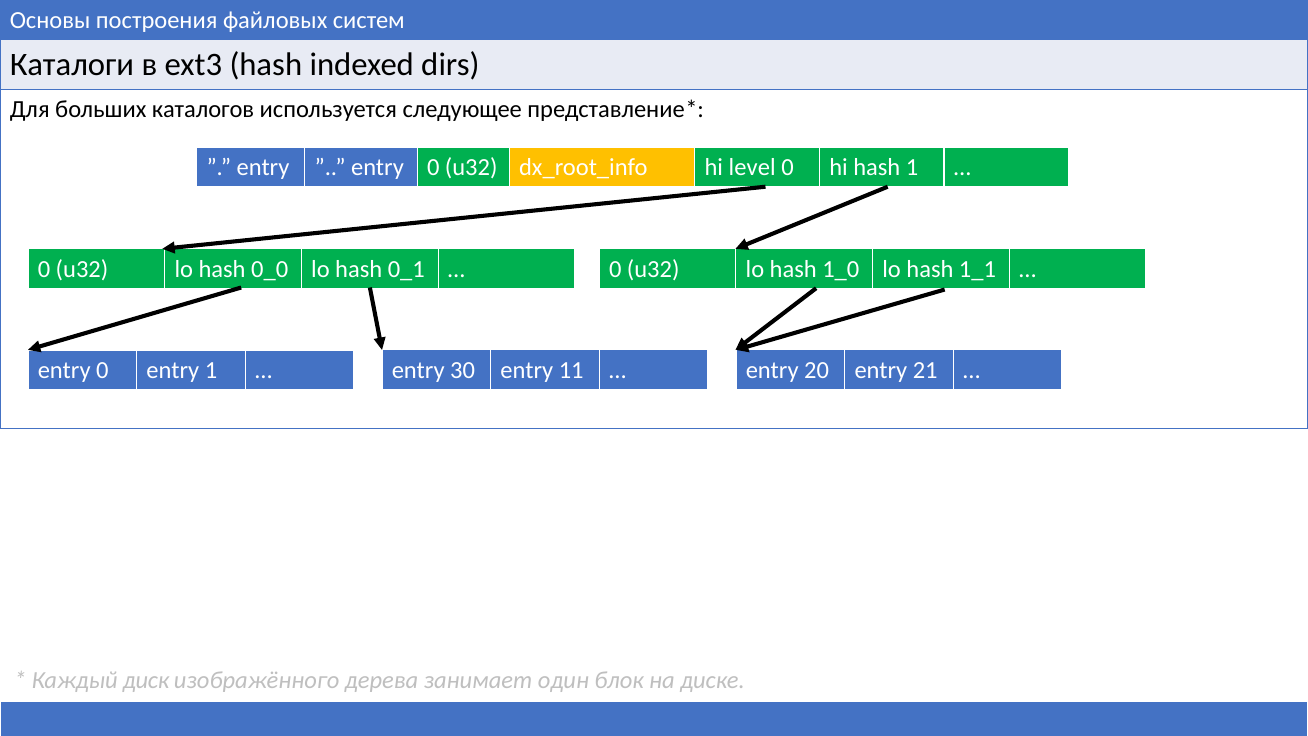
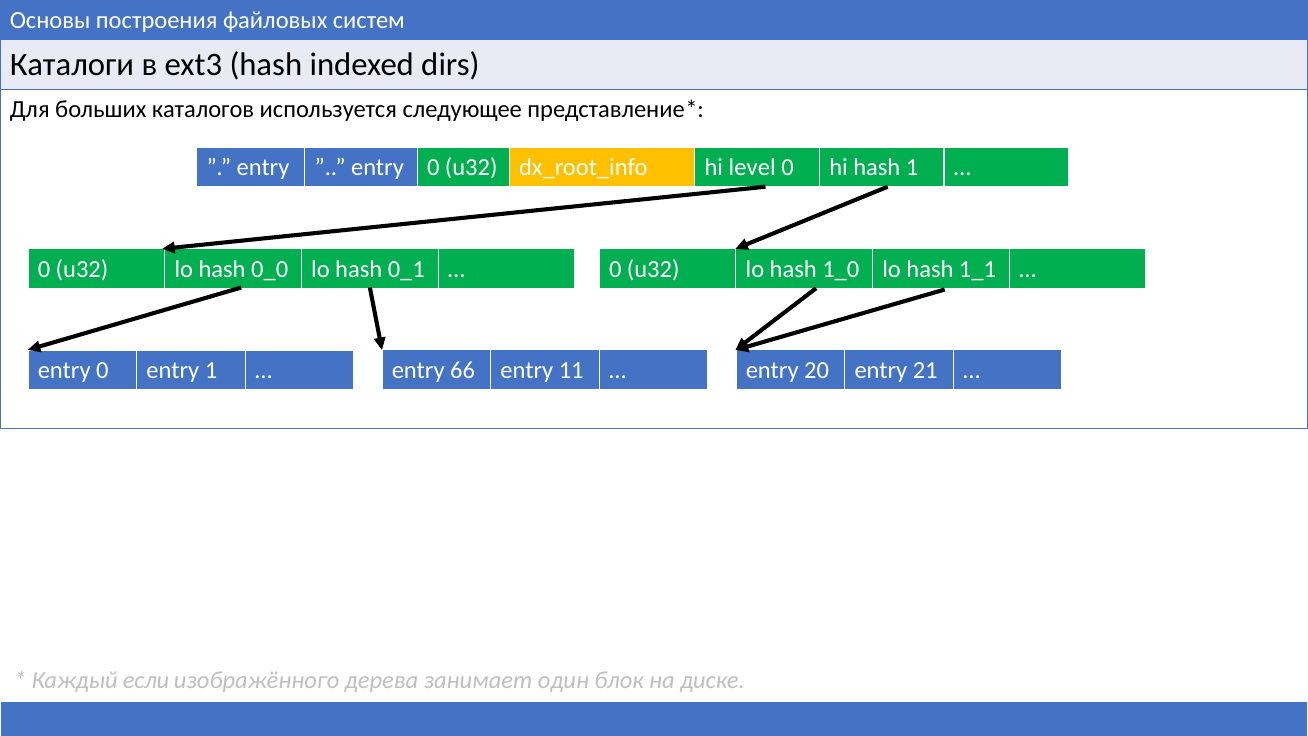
30: 30 -> 66
диск: диск -> если
